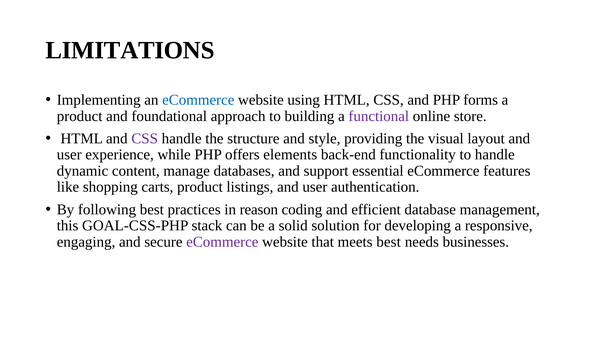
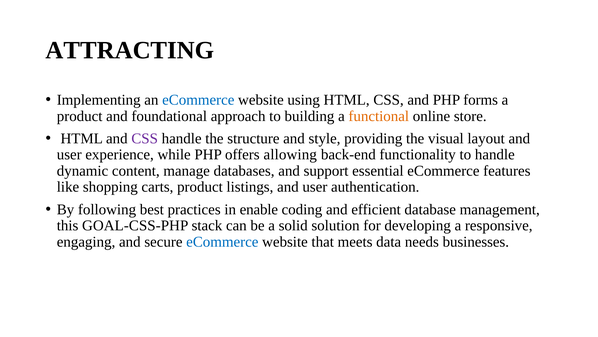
LIMITATIONS: LIMITATIONS -> ATTRACTING
functional colour: purple -> orange
elements: elements -> allowing
reason: reason -> enable
eCommerce at (222, 241) colour: purple -> blue
meets best: best -> data
